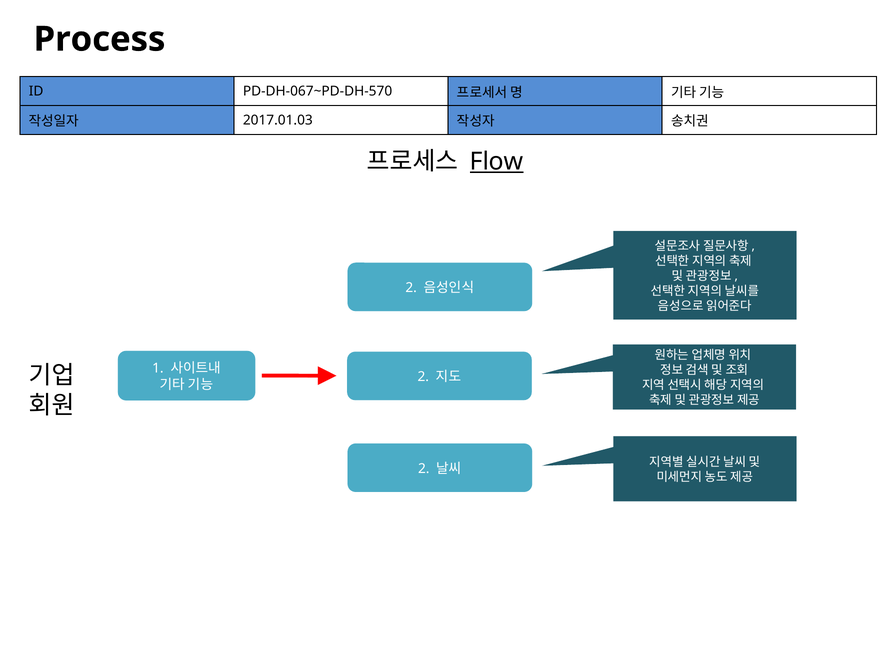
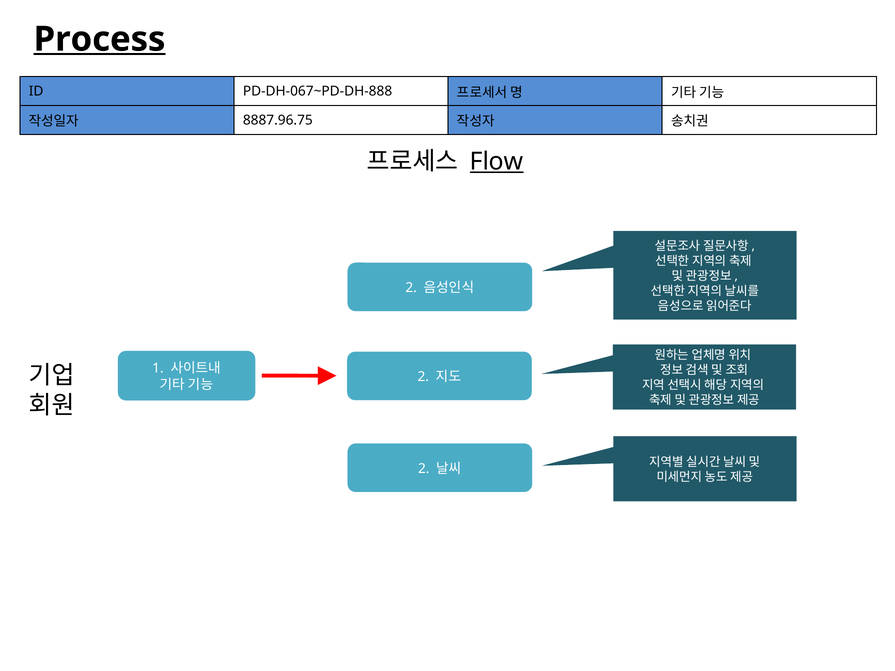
Process underline: none -> present
PD-DH-067~PD-DH-570: PD-DH-067~PD-DH-570 -> PD-DH-067~PD-DH-888
2017.01.03: 2017.01.03 -> 8887.96.75
